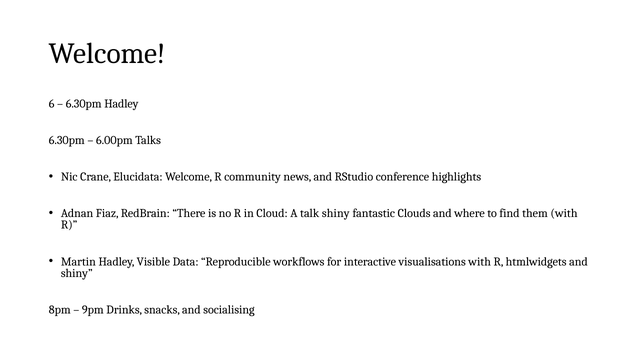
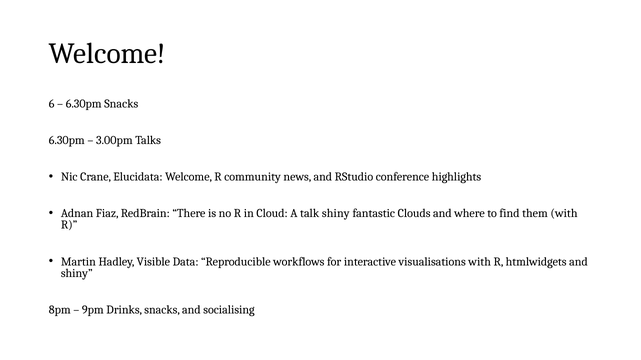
6.30pm Hadley: Hadley -> Snacks
6.00pm: 6.00pm -> 3.00pm
